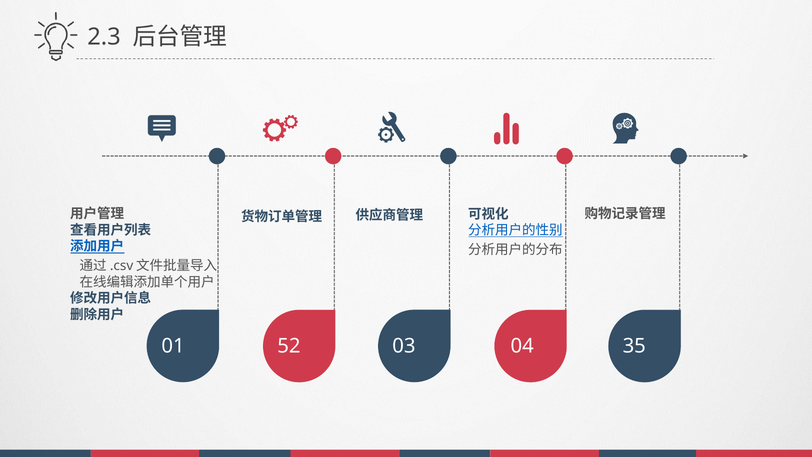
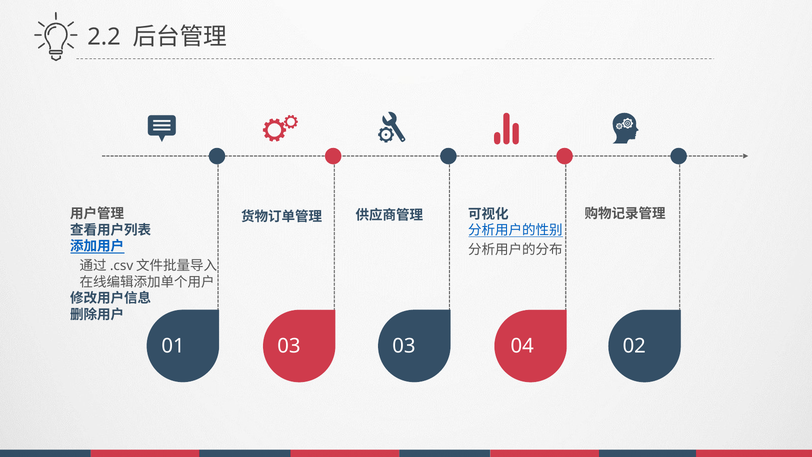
2.3: 2.3 -> 2.2
01 52: 52 -> 03
35: 35 -> 02
